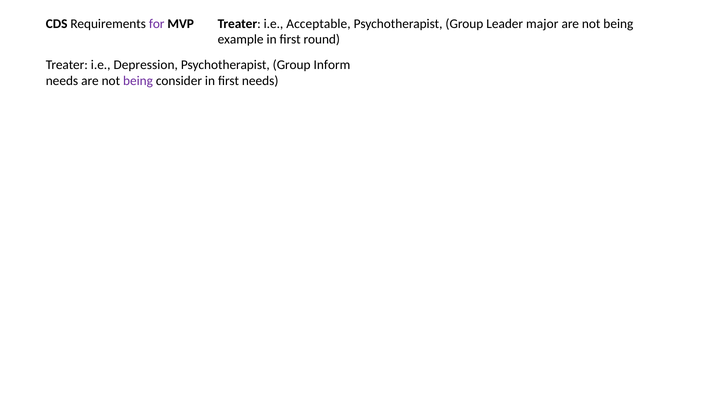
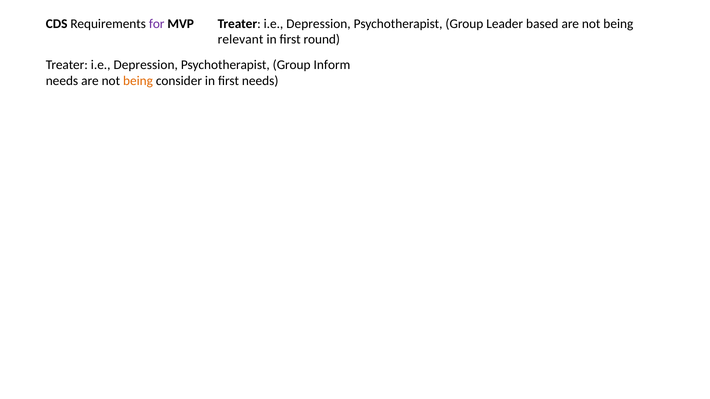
MVP Treater i.e Acceptable: Acceptable -> Depression
major: major -> based
example: example -> relevant
being at (138, 81) colour: purple -> orange
